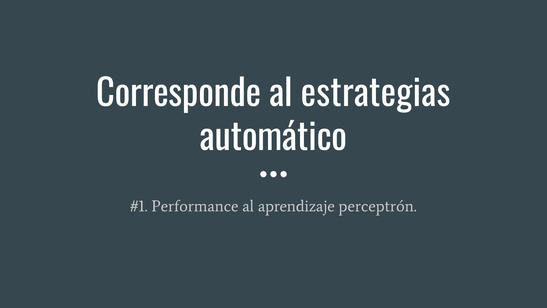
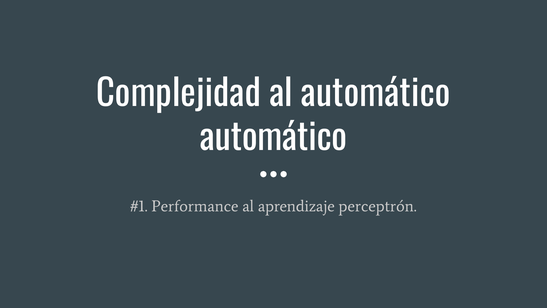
Corresponde: Corresponde -> Complejidad
al estrategias: estrategias -> automático
